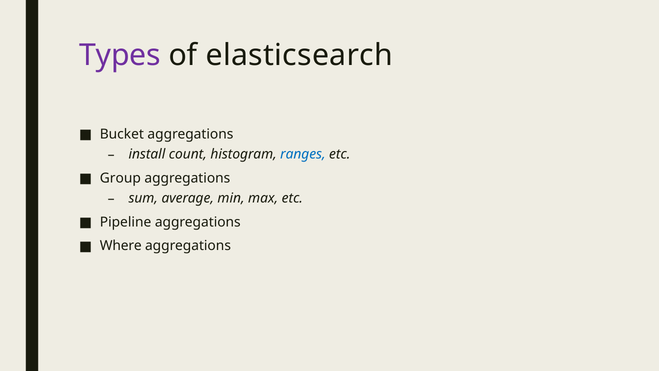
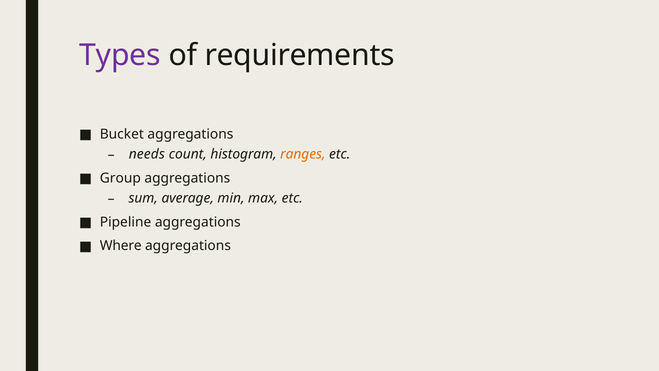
elasticsearch: elasticsearch -> requirements
install: install -> needs
ranges colour: blue -> orange
